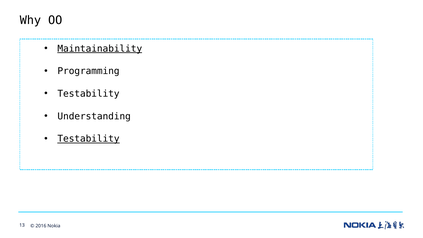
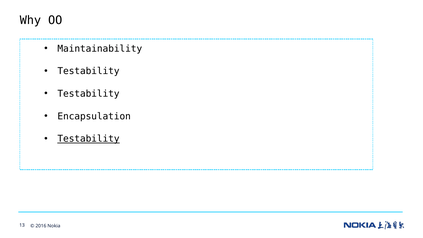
Maintainability underline: present -> none
Programming at (89, 71): Programming -> Testability
Understanding: Understanding -> Encapsulation
